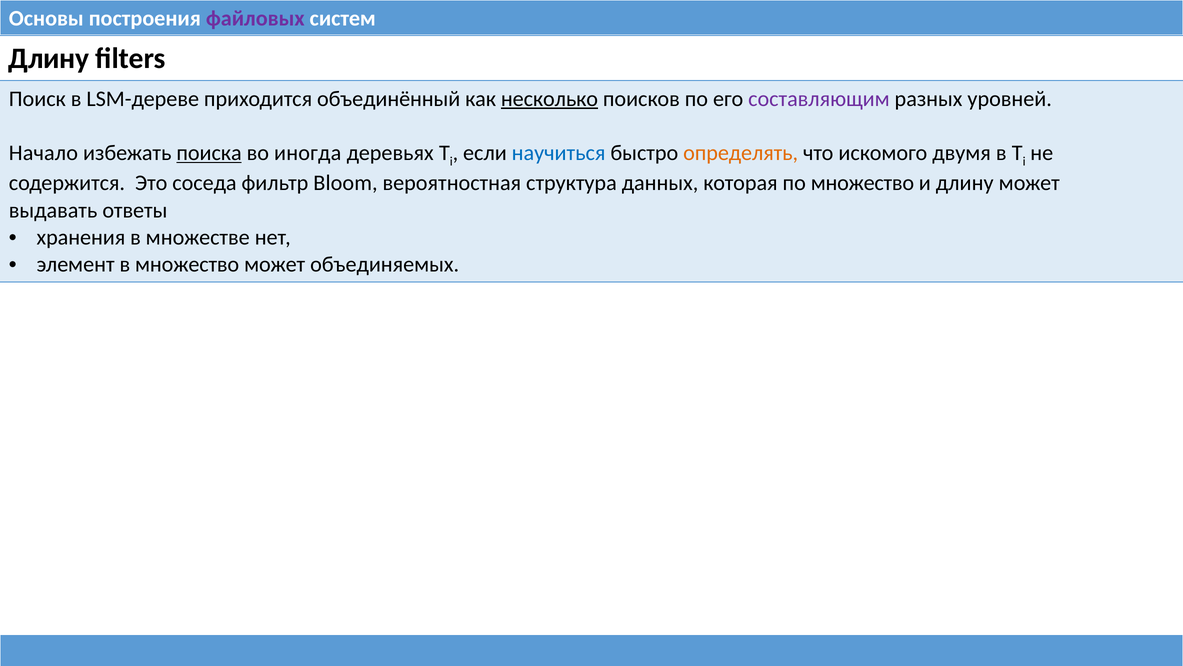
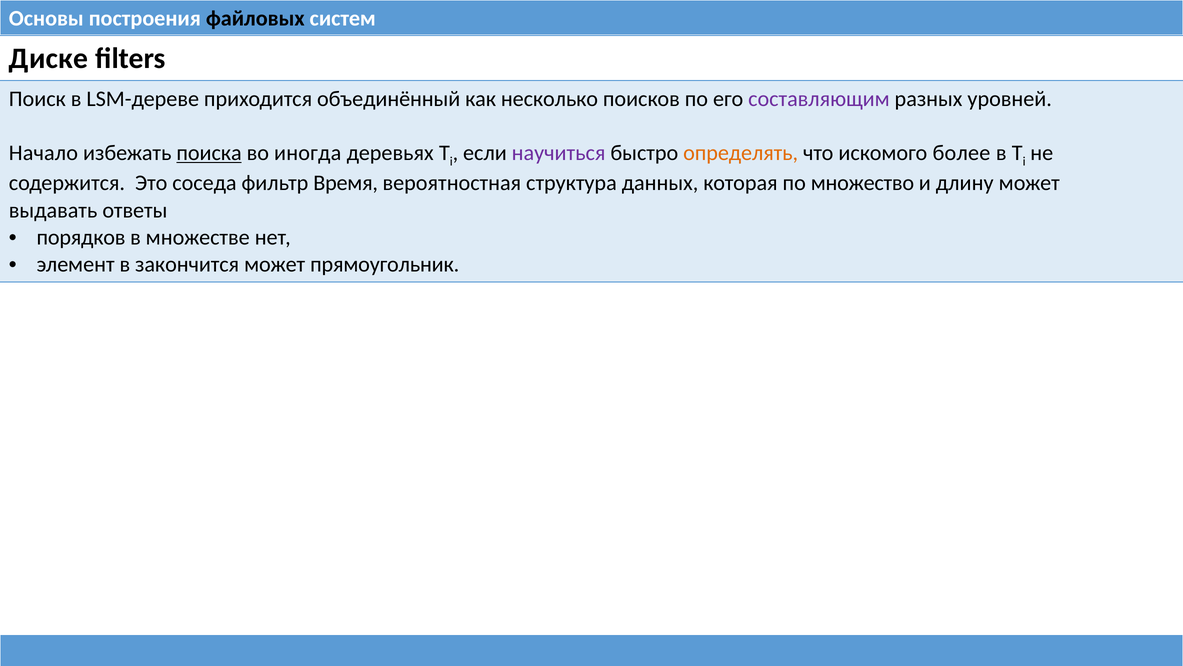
файловых colour: purple -> black
Длину at (49, 58): Длину -> Диске
несколько underline: present -> none
научиться colour: blue -> purple
двумя: двумя -> более
Bloom: Bloom -> Время
хранения: хранения -> порядков
в множество: множество -> закончится
объединяемых: объединяемых -> прямоугольник
